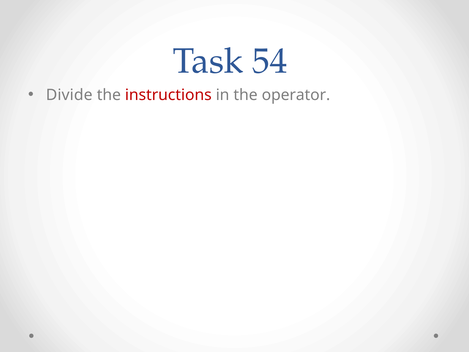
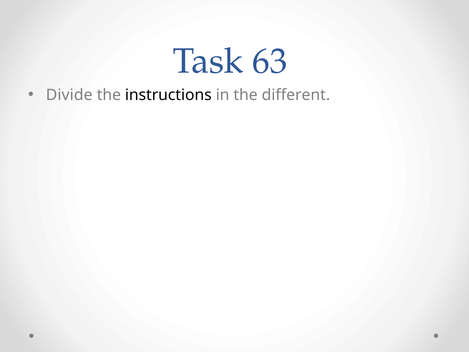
54: 54 -> 63
instructions colour: red -> black
operator: operator -> different
